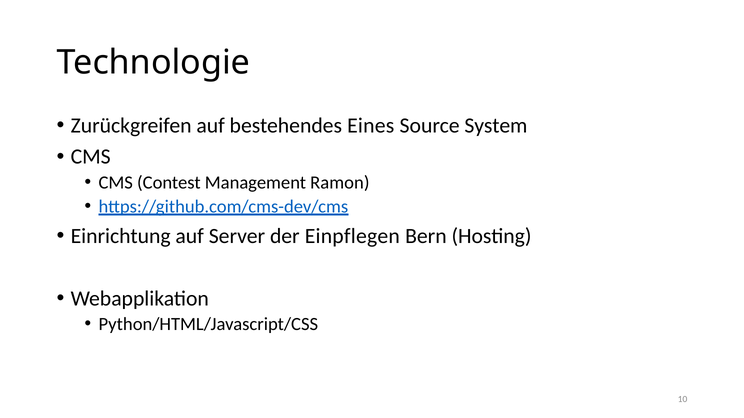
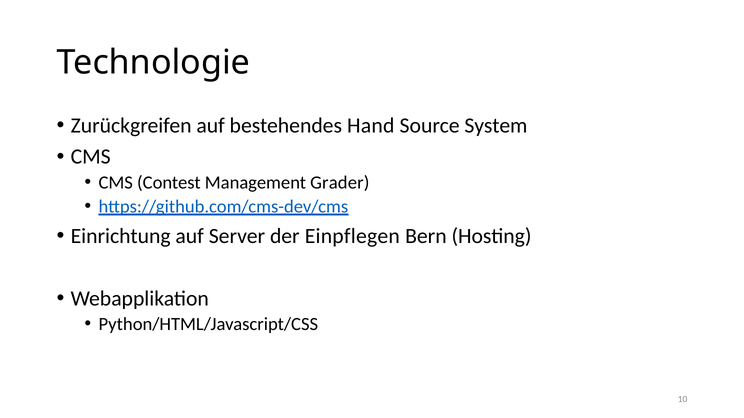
Eines: Eines -> Hand
Ramon: Ramon -> Grader
